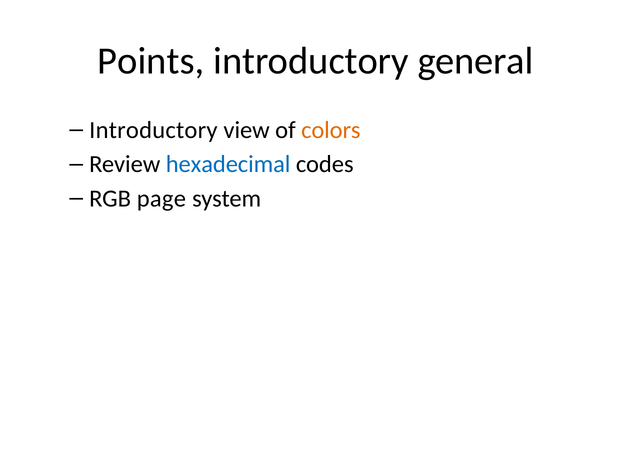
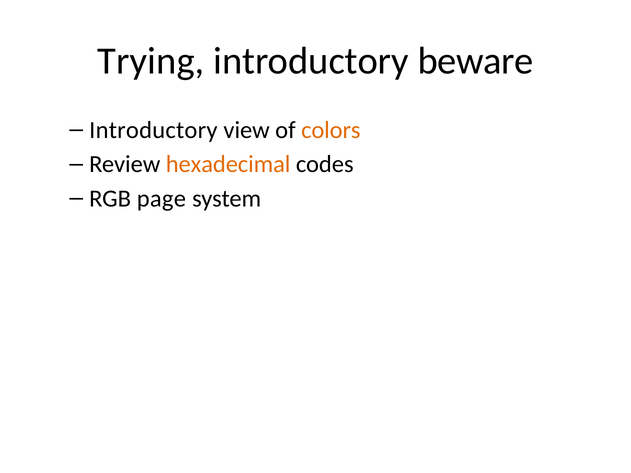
Points: Points -> Trying
general: general -> beware
hexadecimal colour: blue -> orange
